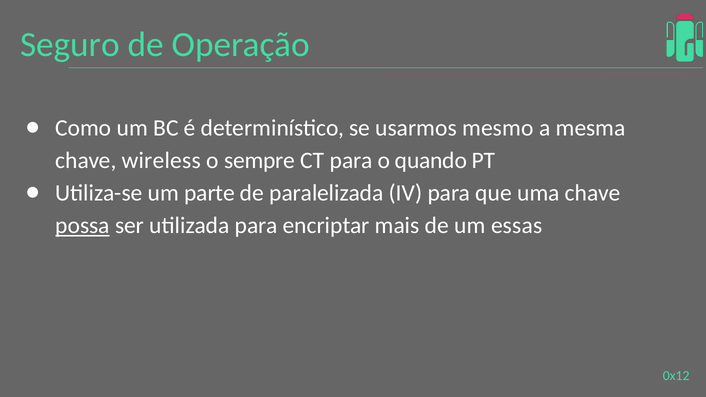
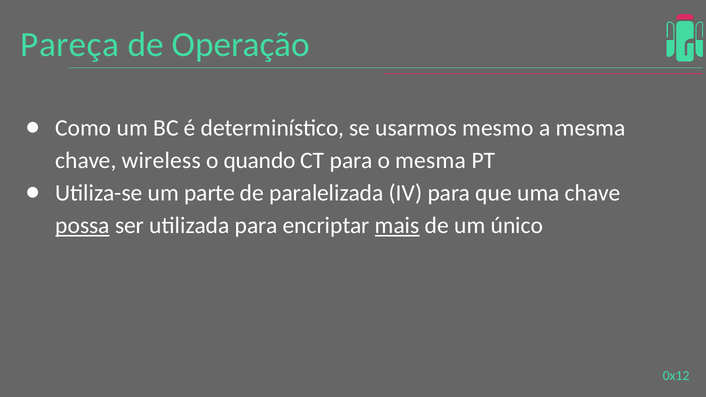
Seguro: Seguro -> Pareça
sempre: sempre -> quando
o quando: quando -> mesma
mais underline: none -> present
essas: essas -> único
